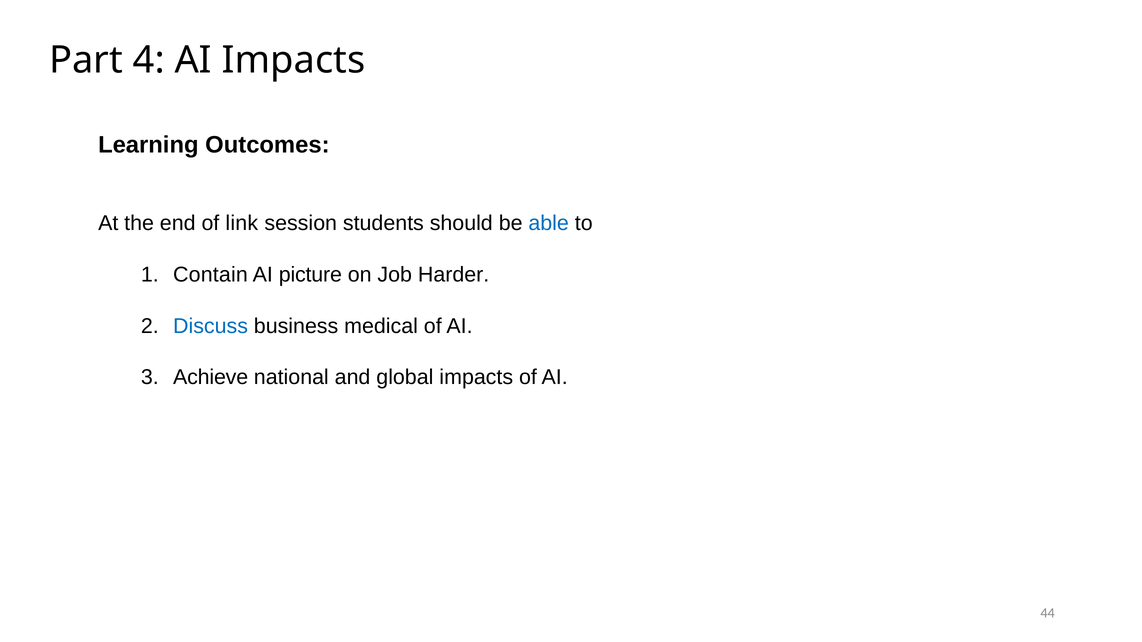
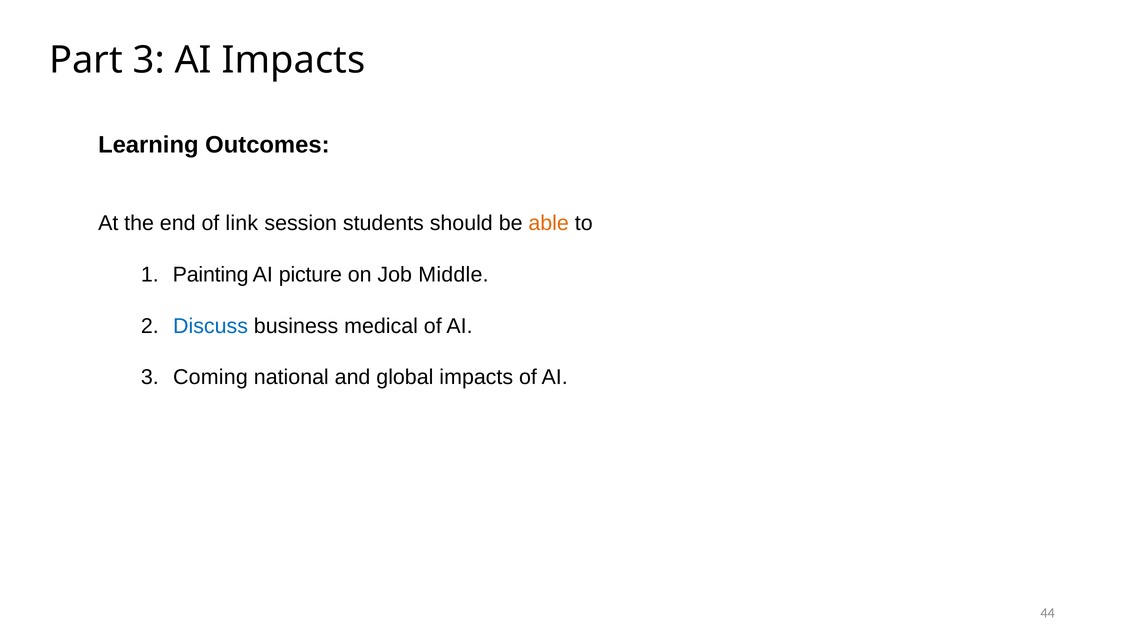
Part 4: 4 -> 3
able colour: blue -> orange
Contain: Contain -> Painting
Harder: Harder -> Middle
Achieve: Achieve -> Coming
